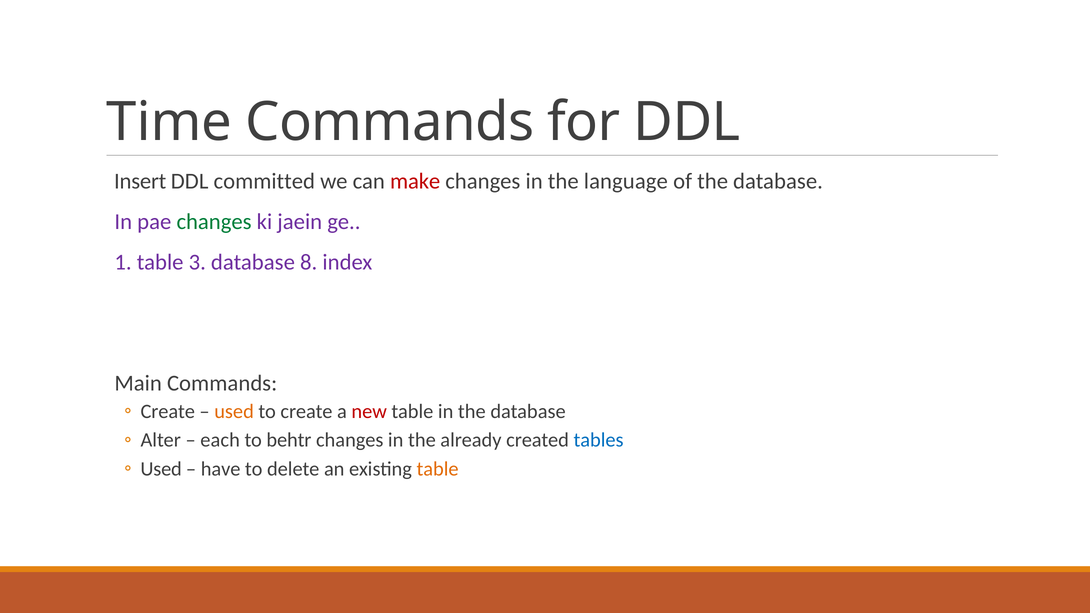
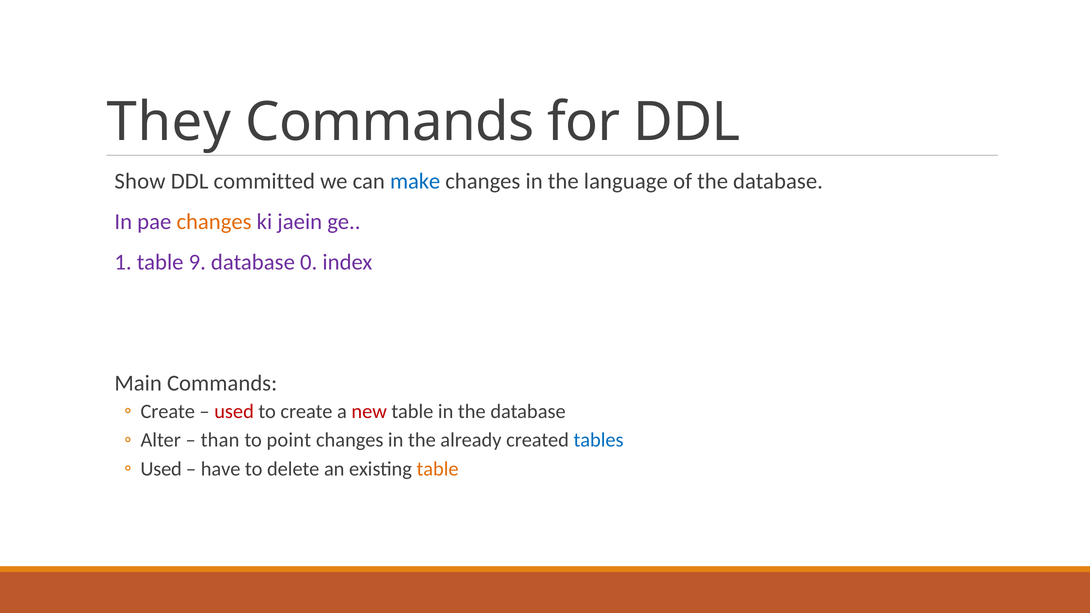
Time: Time -> They
Insert: Insert -> Show
make colour: red -> blue
changes at (214, 222) colour: green -> orange
3: 3 -> 9
8: 8 -> 0
used at (234, 411) colour: orange -> red
each: each -> than
behtr: behtr -> point
